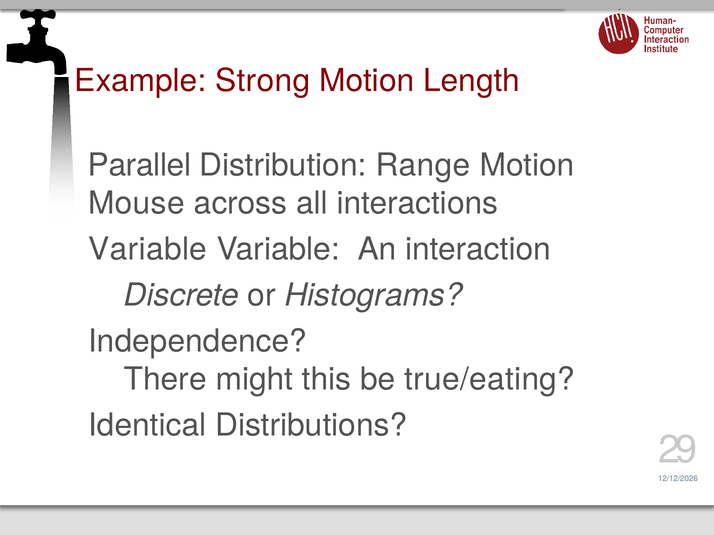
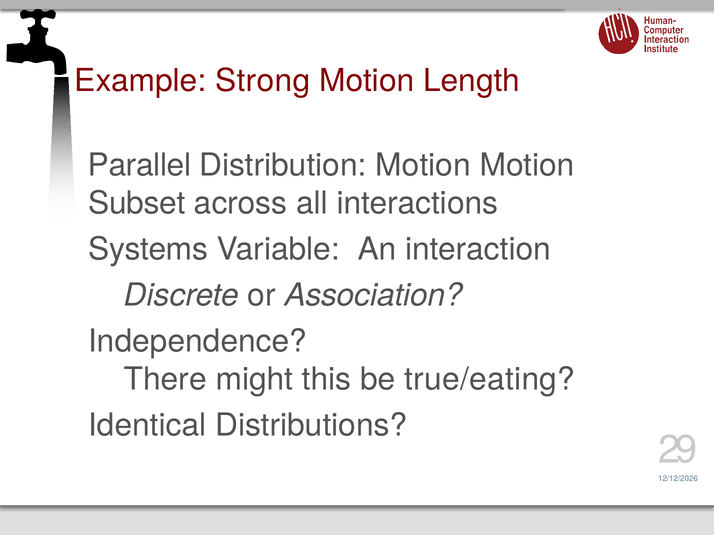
Distribution Range: Range -> Motion
Mouse: Mouse -> Subset
Variable at (148, 250): Variable -> Systems
Histograms: Histograms -> Association
